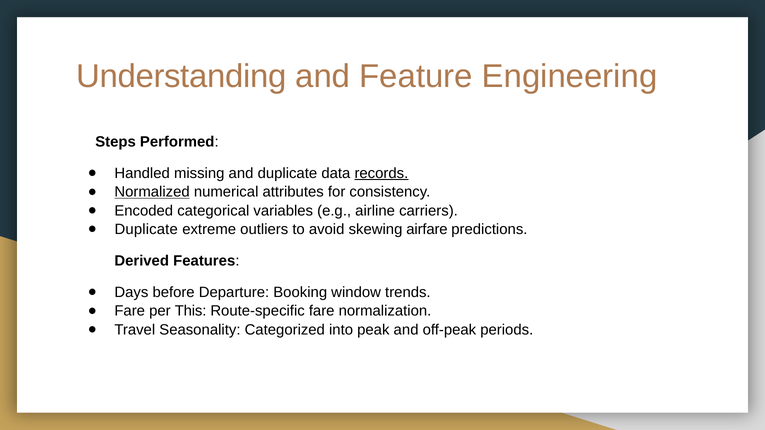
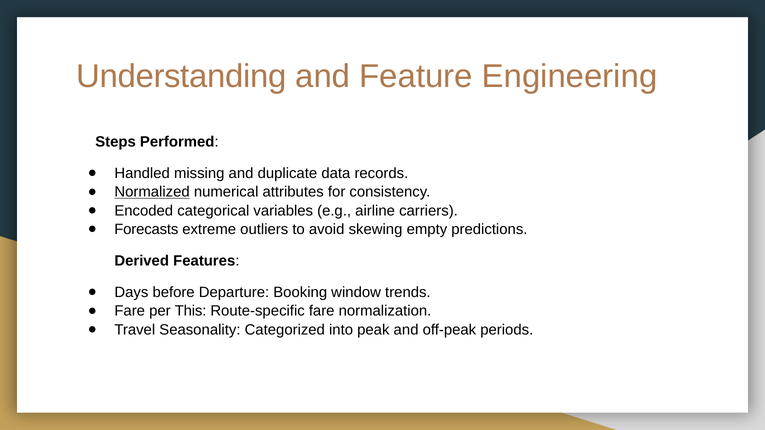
records underline: present -> none
Duplicate at (146, 229): Duplicate -> Forecasts
airfare: airfare -> empty
